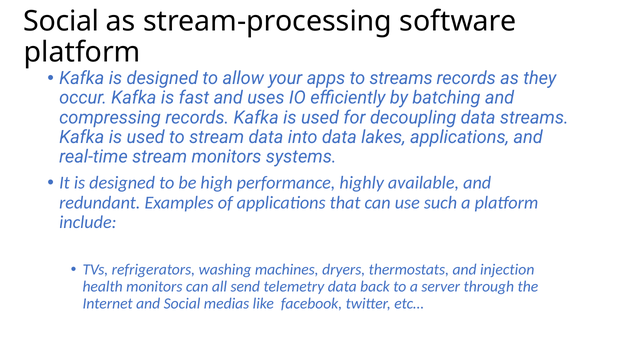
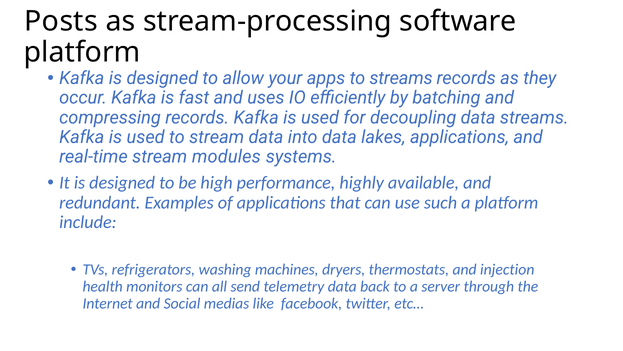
Social at (61, 21): Social -> Posts
stream monitors: monitors -> modules
